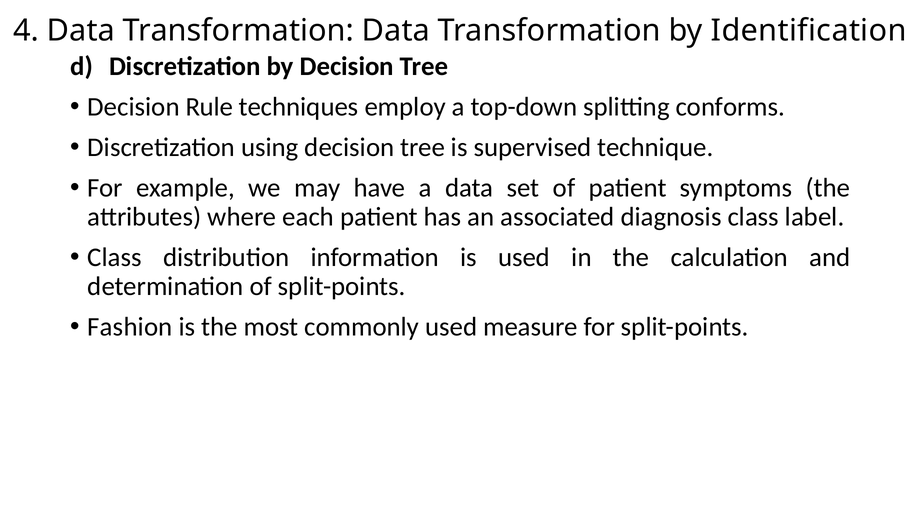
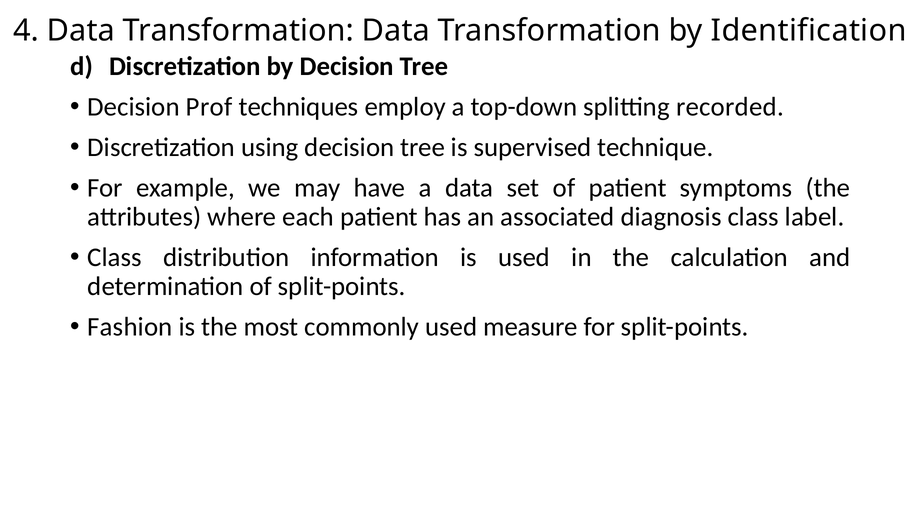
Rule: Rule -> Prof
conforms: conforms -> recorded
